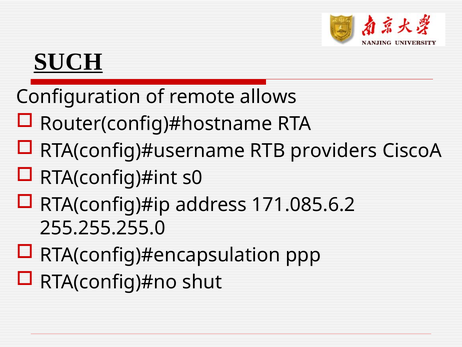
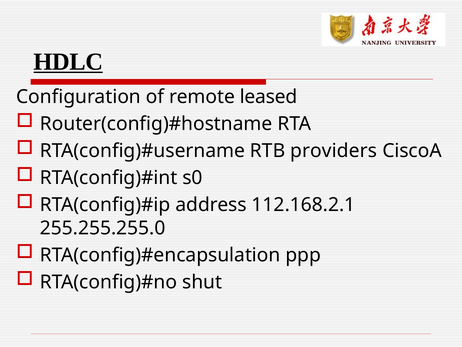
SUCH: SUCH -> HDLC
allows: allows -> leased
171.085.6.2: 171.085.6.2 -> 112.168.2.1
